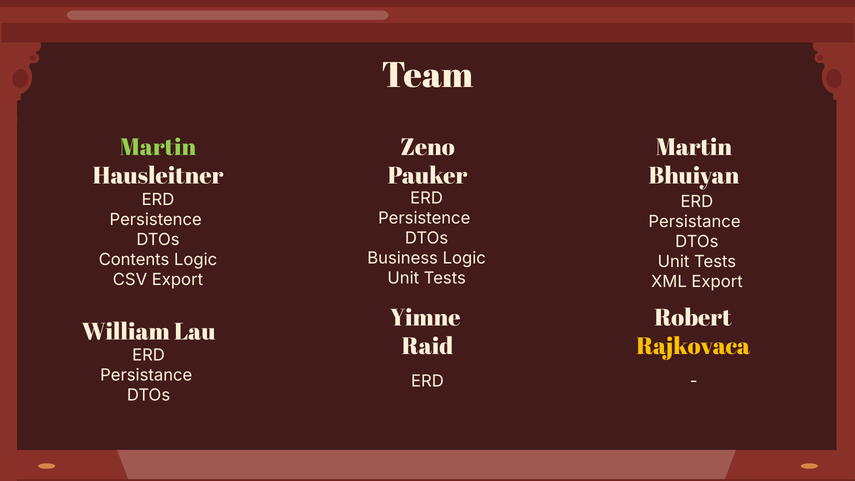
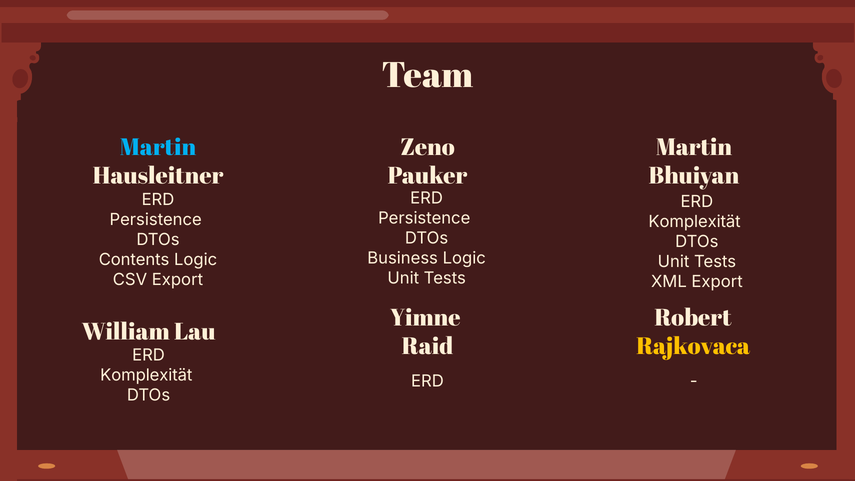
Martin at (158, 147) colour: light green -> light blue
Persistance at (695, 222): Persistance -> Komplexität
Persistance at (146, 375): Persistance -> Komplexität
